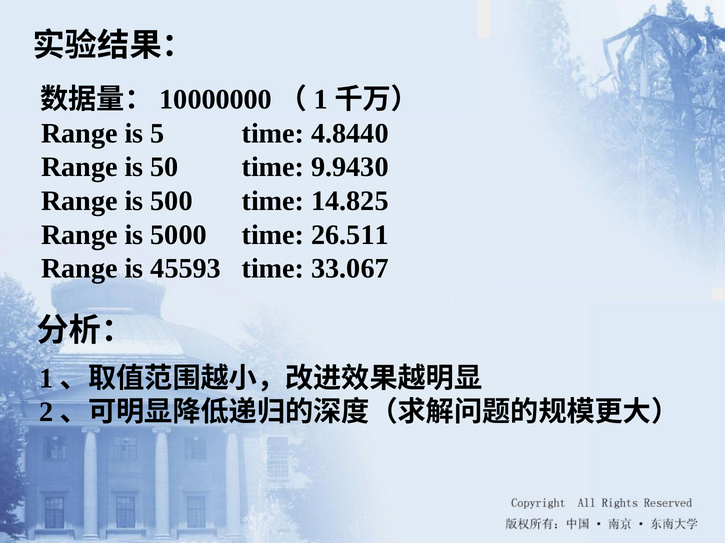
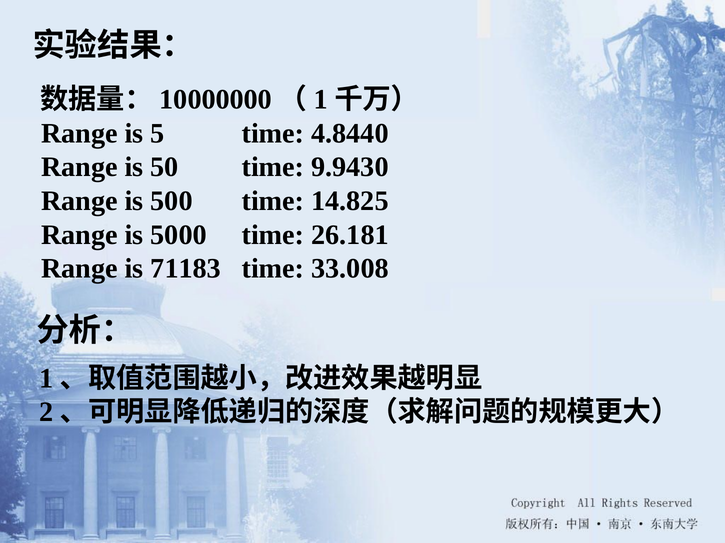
26.511: 26.511 -> 26.181
45593: 45593 -> 71183
33.067: 33.067 -> 33.008
